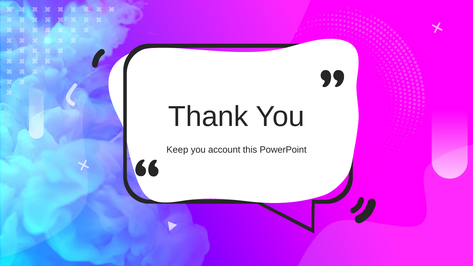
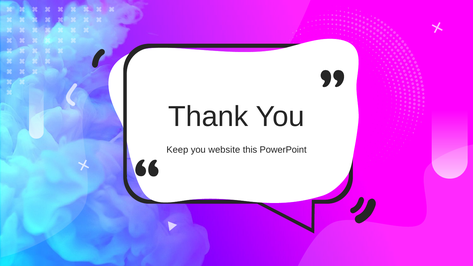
account: account -> website
